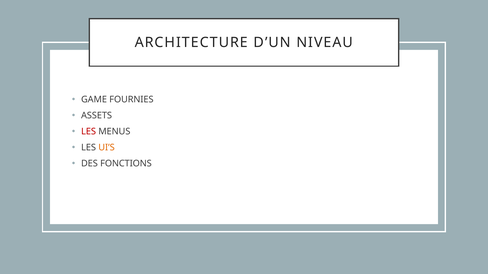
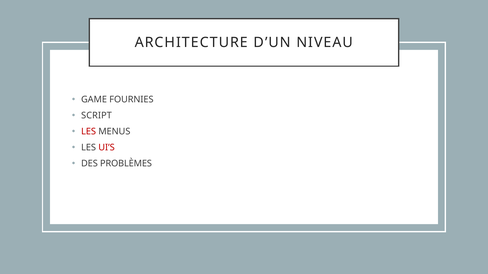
ASSETS: ASSETS -> SCRIPT
UI’S colour: orange -> red
FONCTIONS: FONCTIONS -> PROBLÈMES
